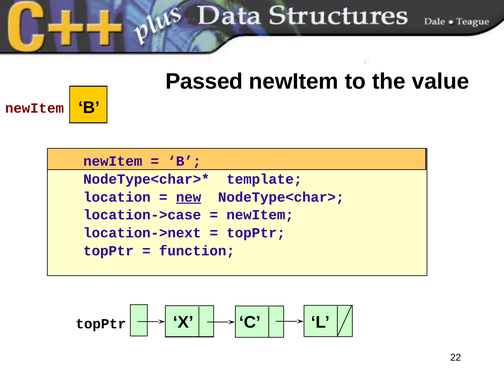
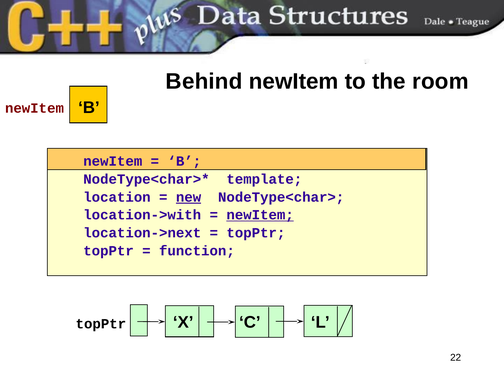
Passed: Passed -> Behind
value: value -> room
location->case: location->case -> location->with
newItem at (260, 215) underline: none -> present
